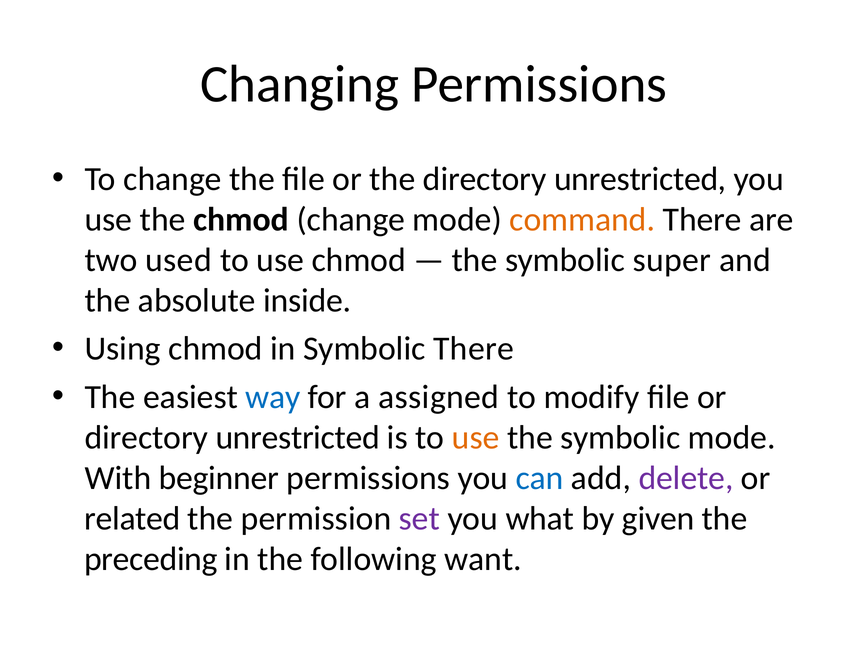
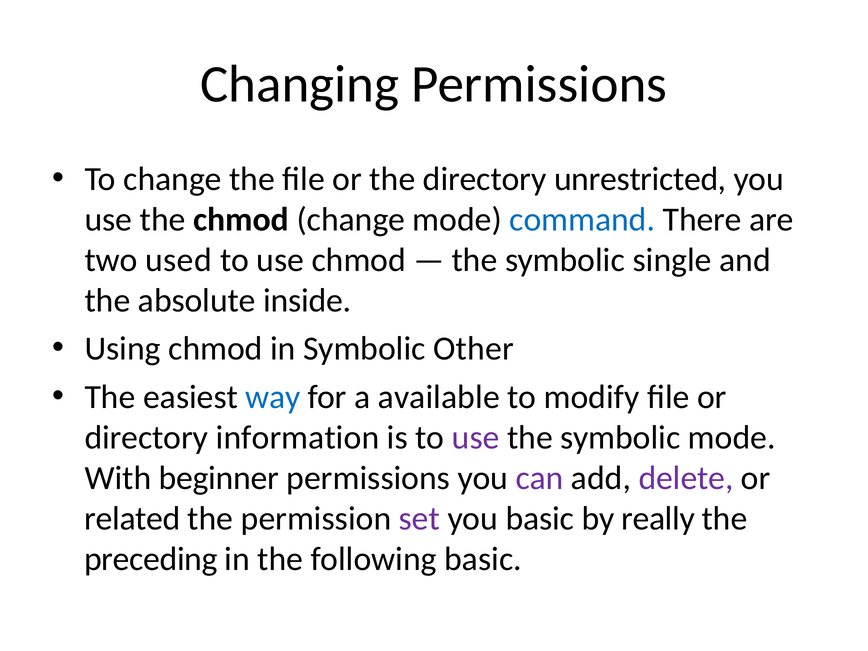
command colour: orange -> blue
super: super -> single
Symbolic There: There -> Other
assigned: assigned -> available
unrestricted at (298, 437): unrestricted -> information
use at (476, 437) colour: orange -> purple
can colour: blue -> purple
you what: what -> basic
given: given -> really
following want: want -> basic
